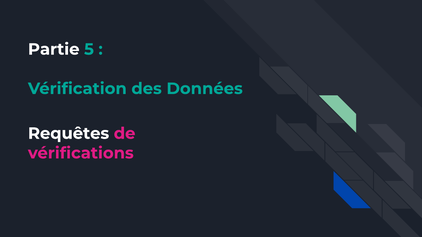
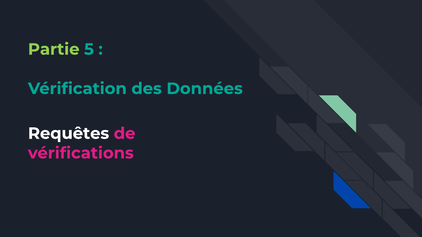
Partie colour: white -> light green
